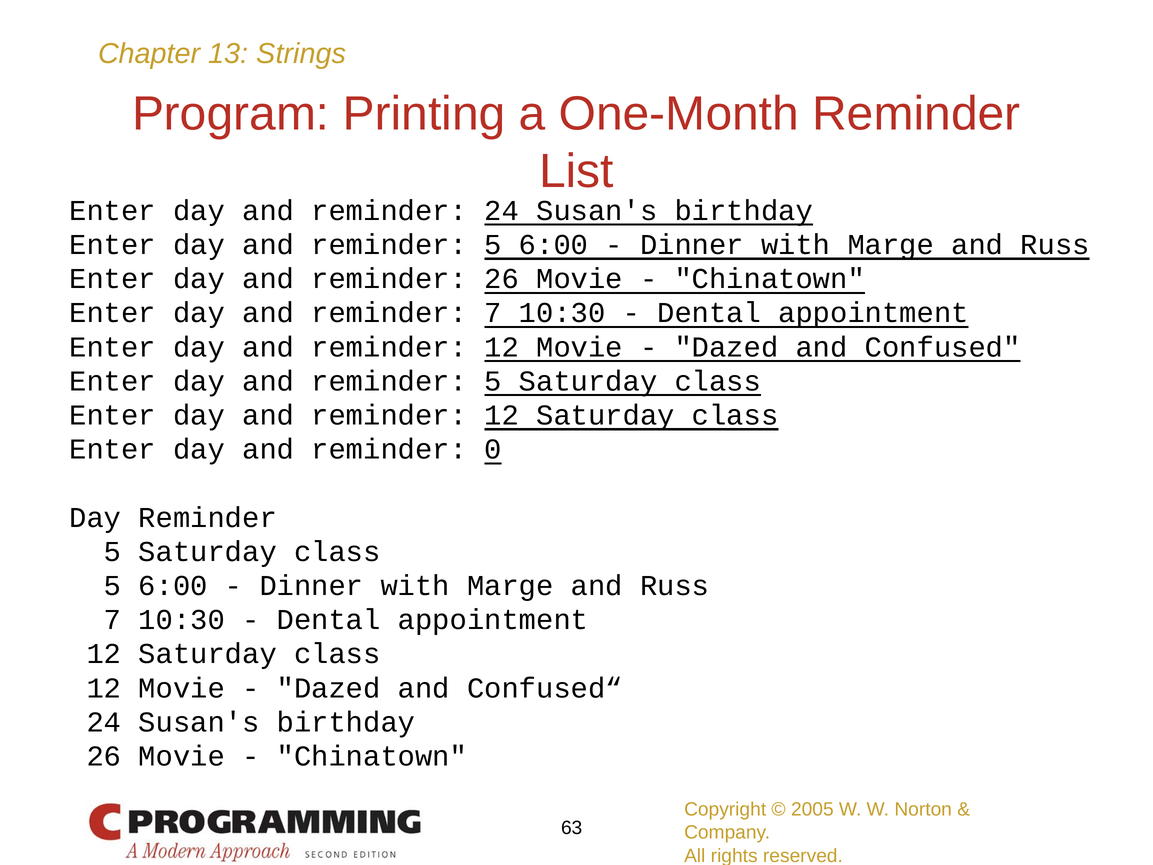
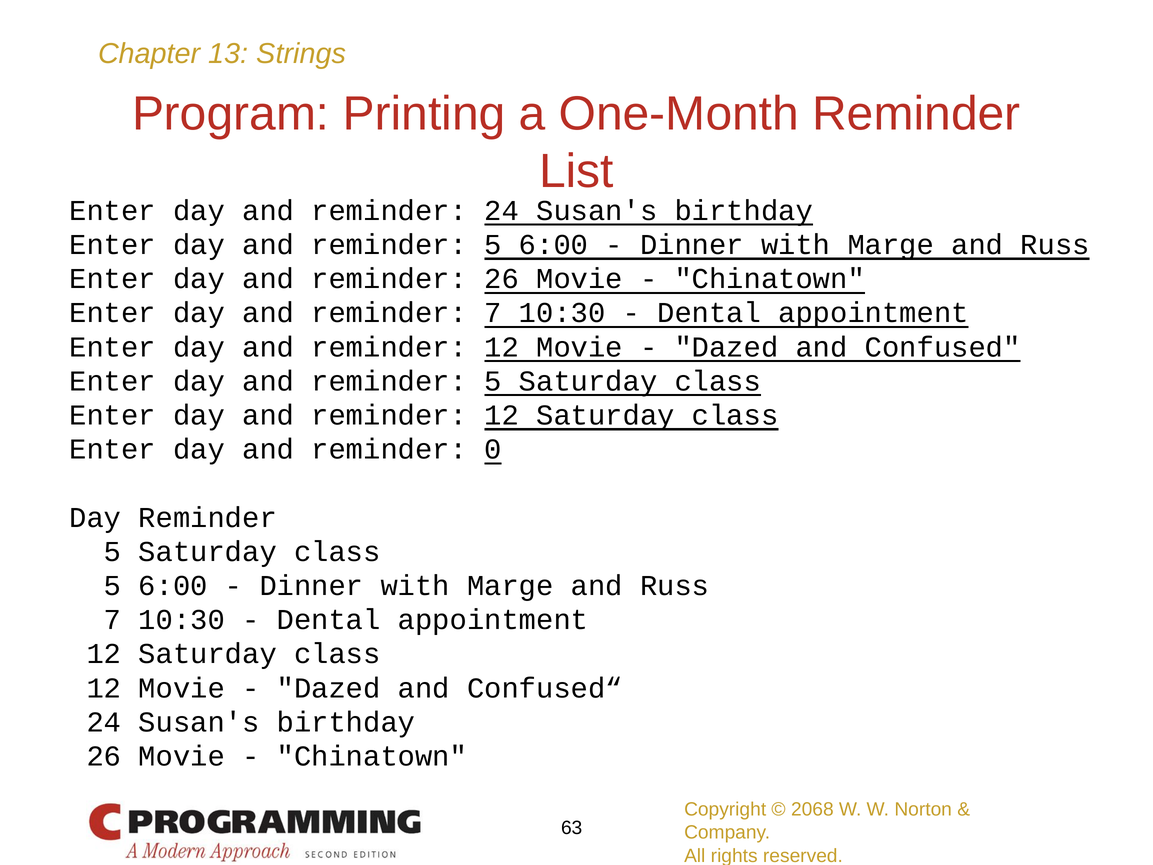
2005: 2005 -> 2068
